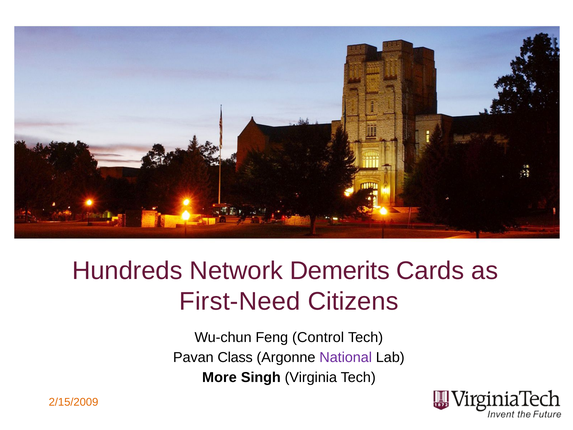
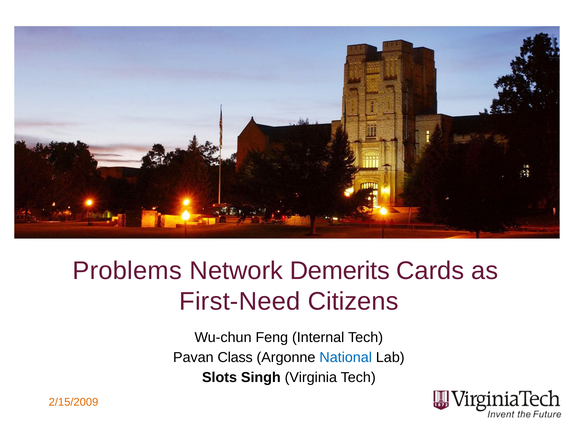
Hundreds: Hundreds -> Problems
Control: Control -> Internal
National colour: purple -> blue
More: More -> Slots
